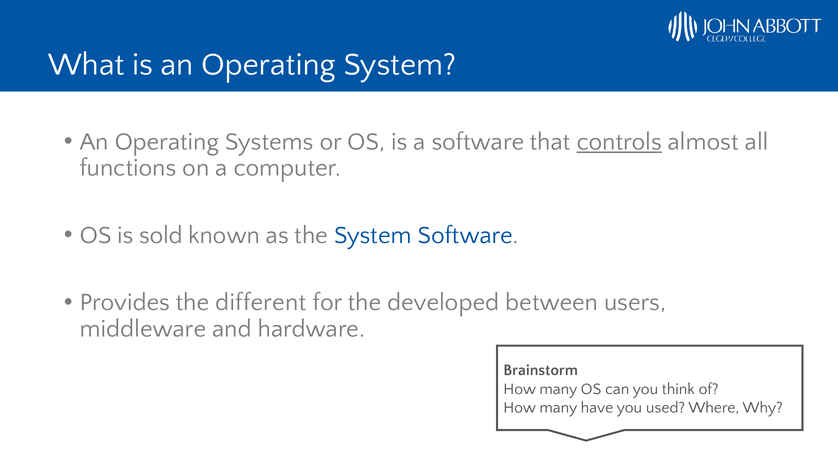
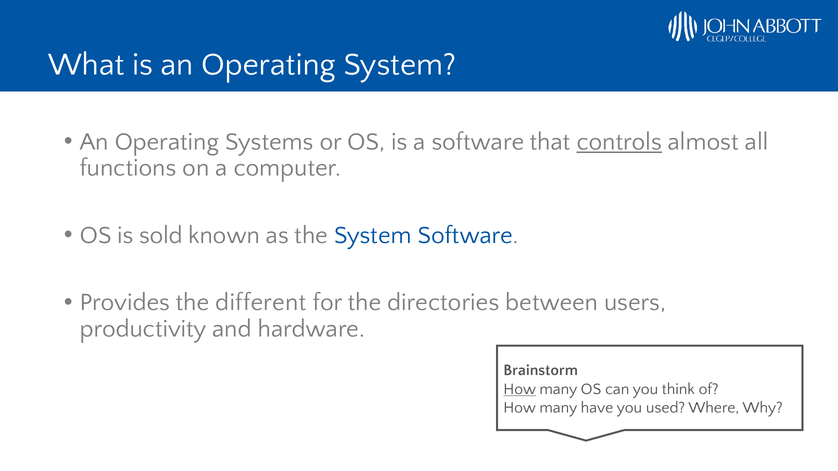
developed: developed -> directories
middleware: middleware -> productivity
How at (520, 389) underline: none -> present
